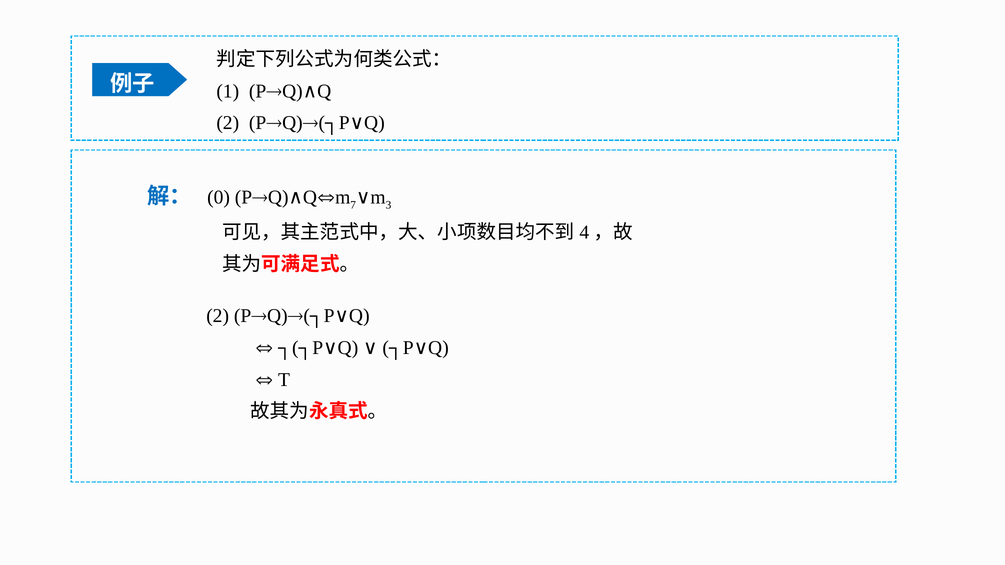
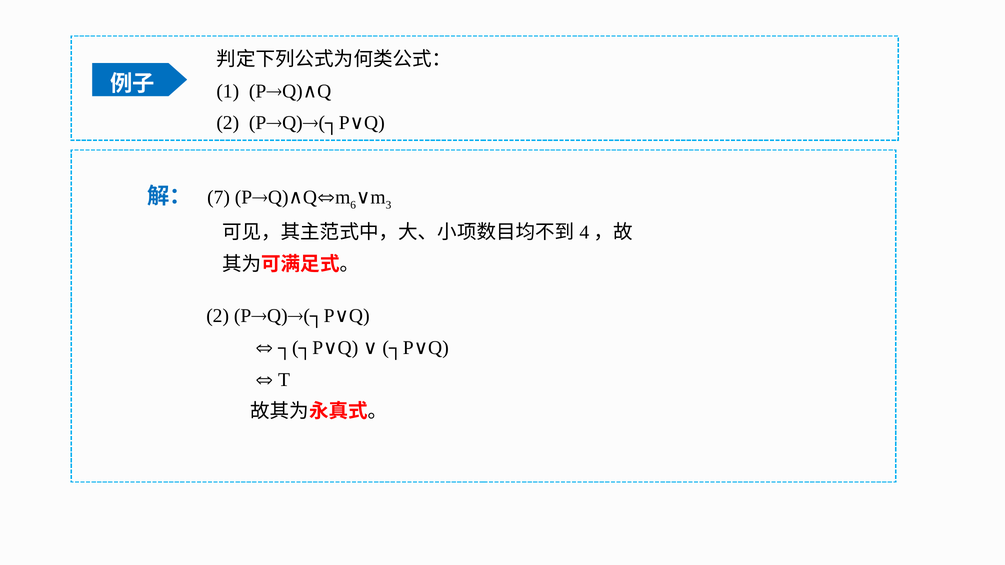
0: 0 -> 7
7: 7 -> 6
